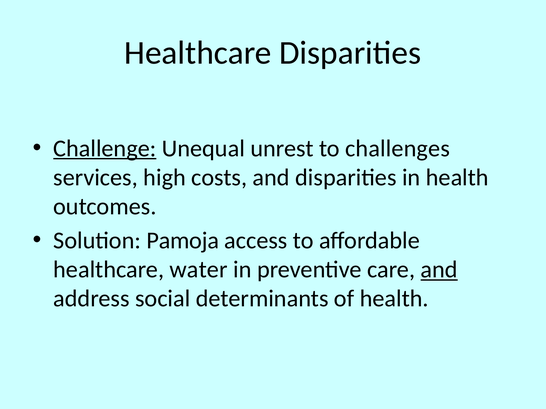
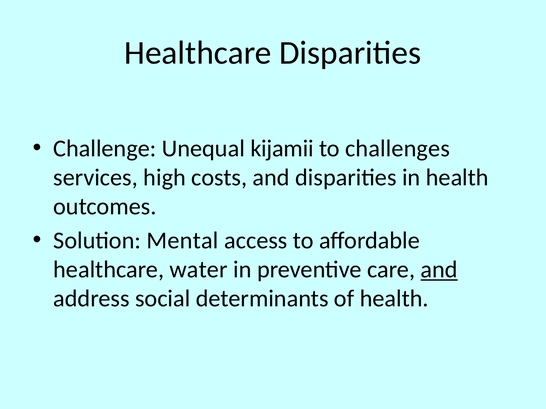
Challenge underline: present -> none
unrest: unrest -> kijamii
Pamoja: Pamoja -> Mental
